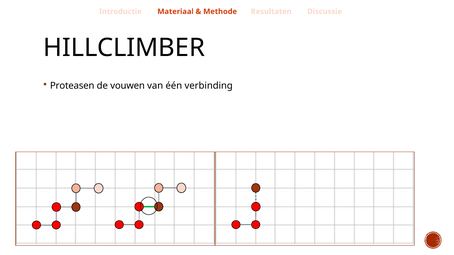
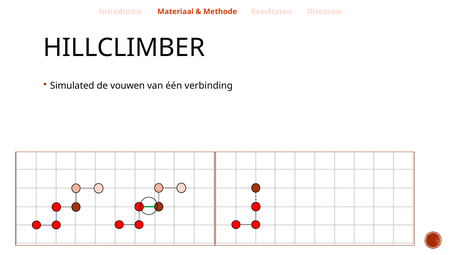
Proteasen: Proteasen -> Simulated
